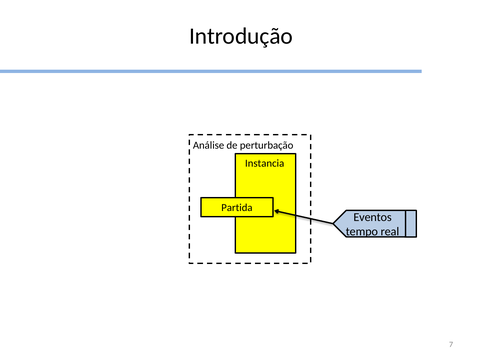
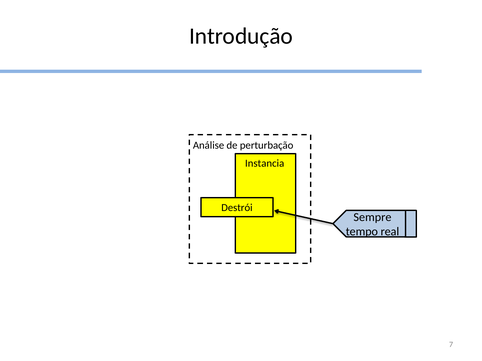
Partida: Partida -> Destrói
Eventos: Eventos -> Sempre
